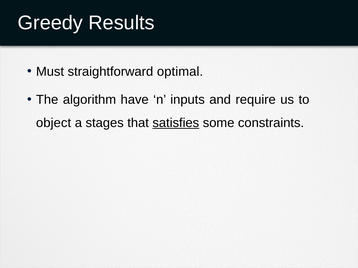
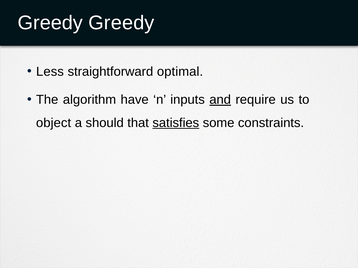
Greedy Results: Results -> Greedy
Must: Must -> Less
and underline: none -> present
stages: stages -> should
